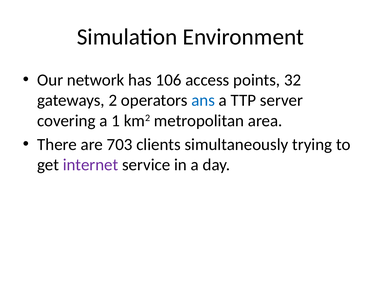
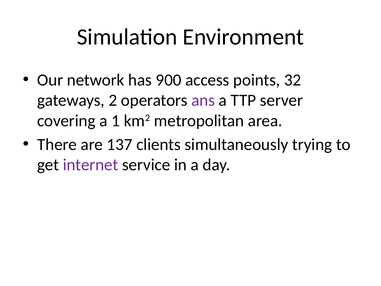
106: 106 -> 900
ans colour: blue -> purple
703: 703 -> 137
